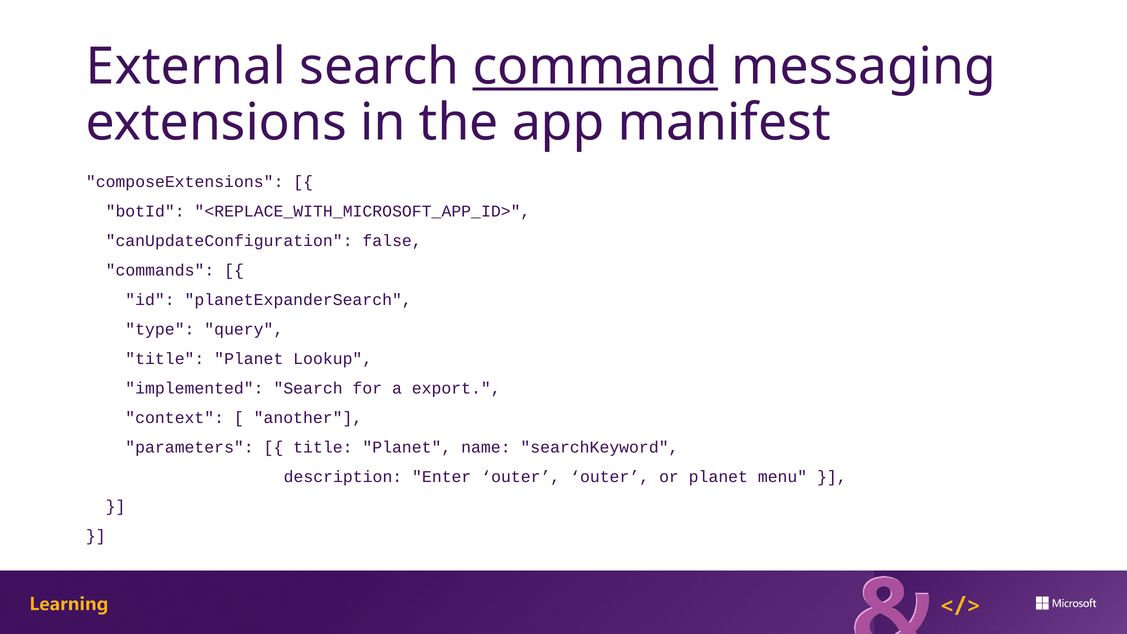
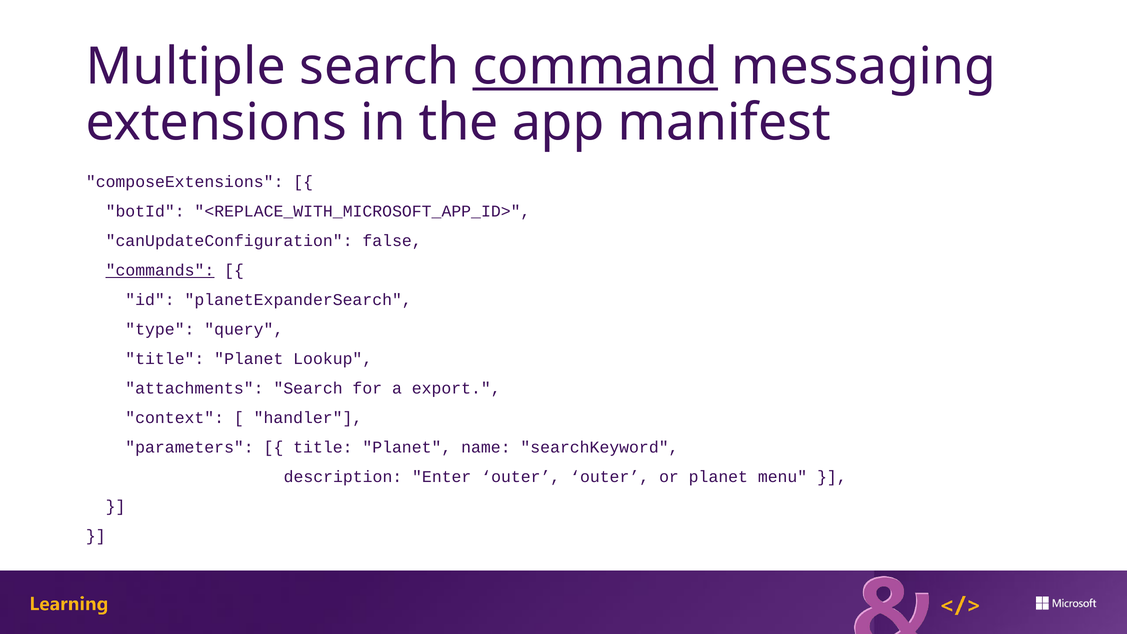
External: External -> Multiple
commands underline: none -> present
implemented: implemented -> attachments
another: another -> handler
